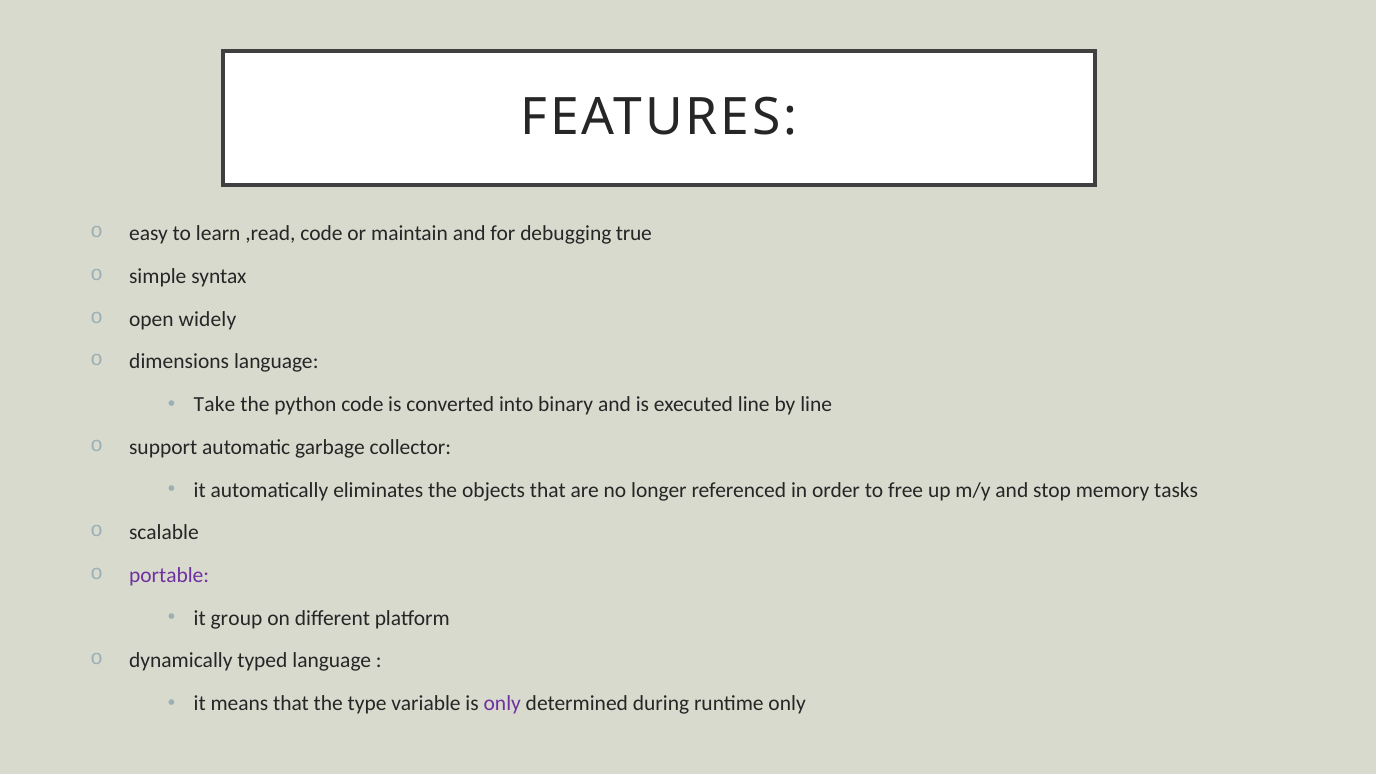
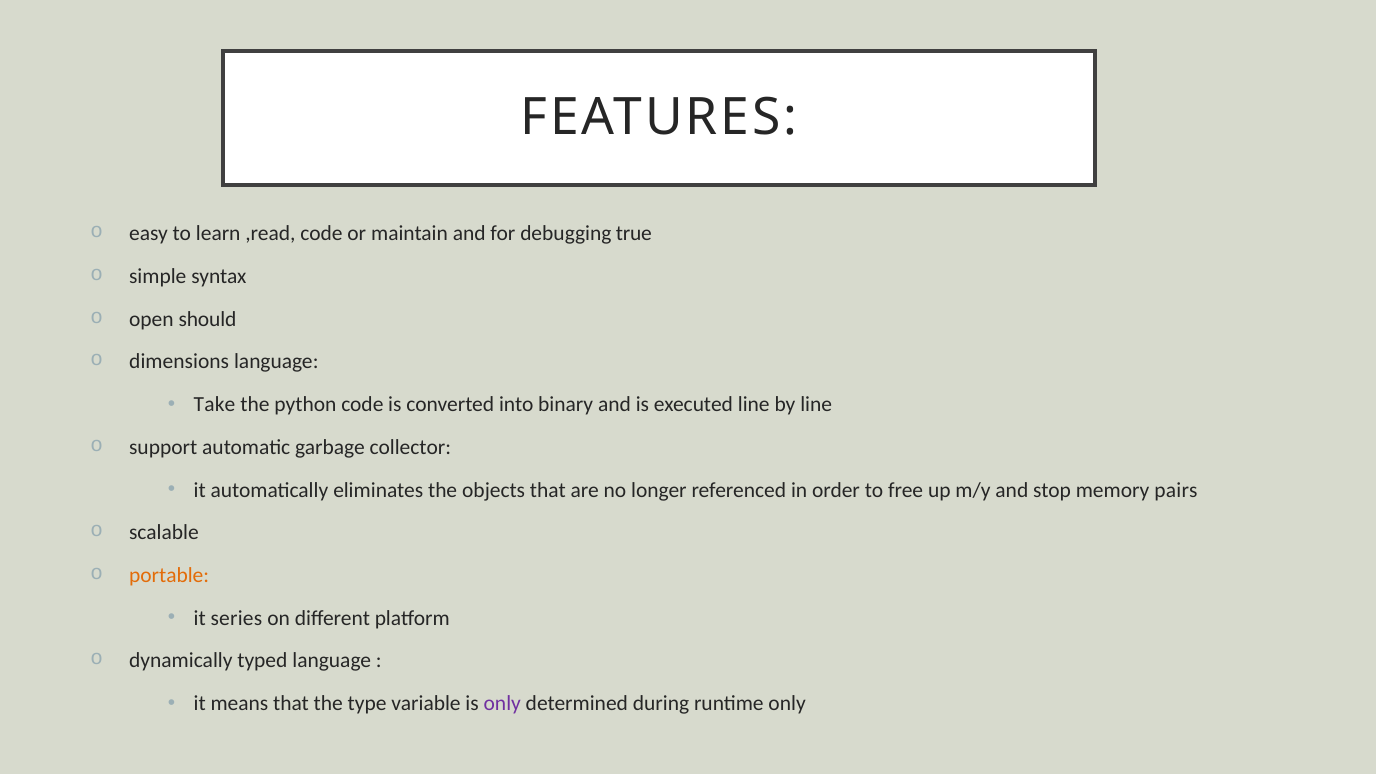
widely: widely -> should
tasks: tasks -> pairs
portable colour: purple -> orange
group: group -> series
